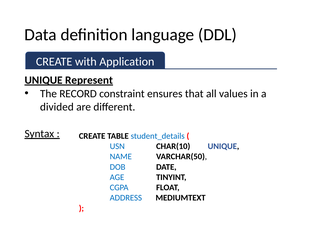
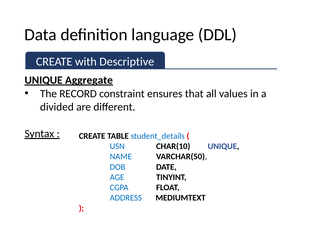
Application: Application -> Descriptive
Represent: Represent -> Aggregate
